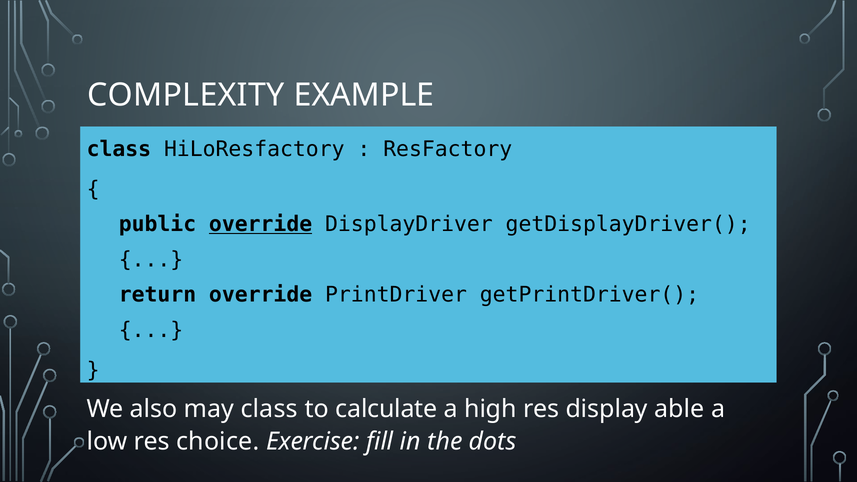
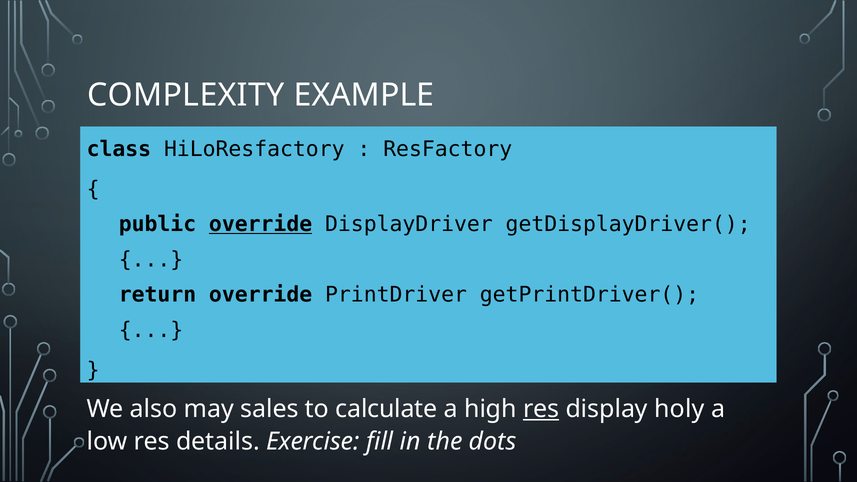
may class: class -> sales
res at (541, 409) underline: none -> present
able: able -> holy
choice: choice -> details
